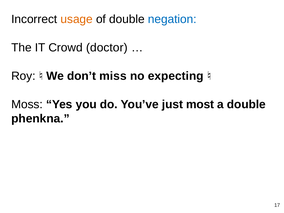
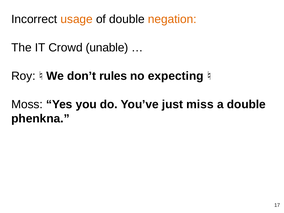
negation colour: blue -> orange
doctor: doctor -> unable
miss: miss -> rules
most: most -> miss
